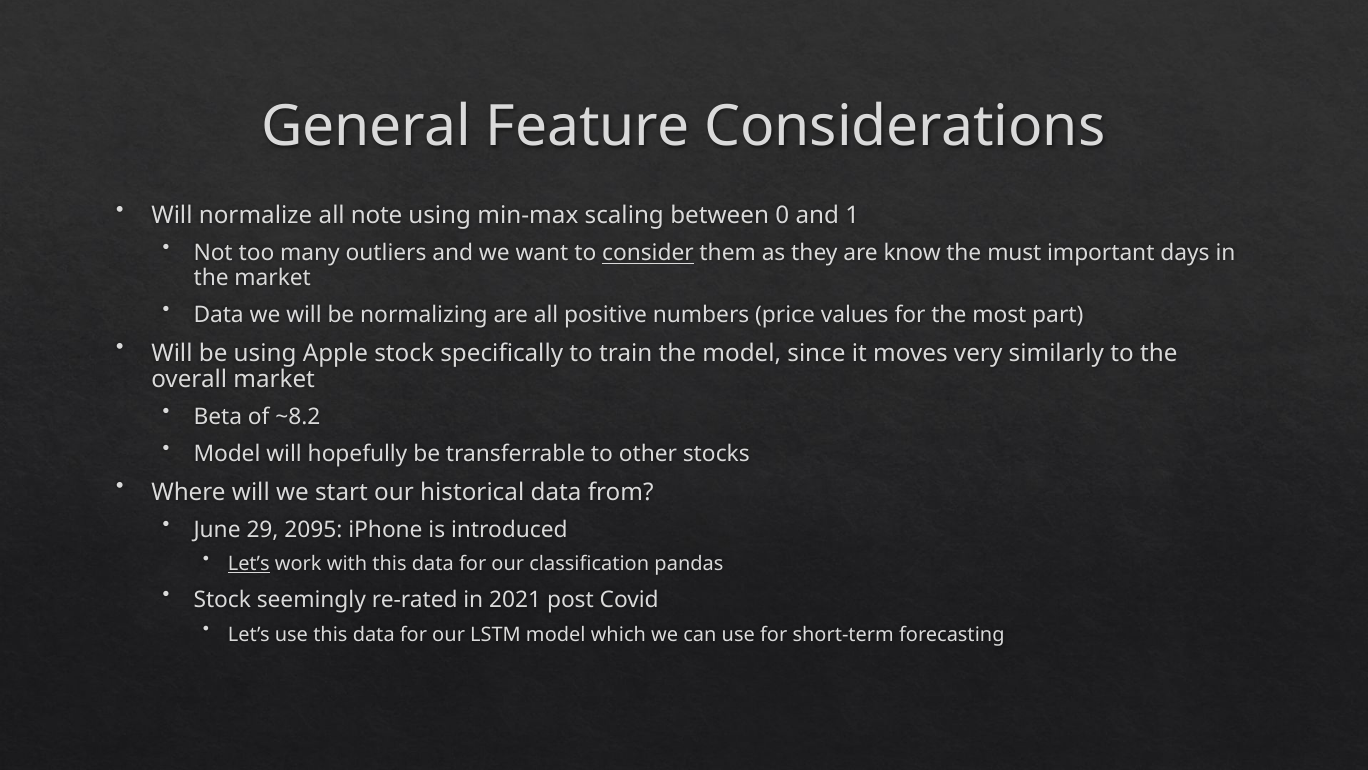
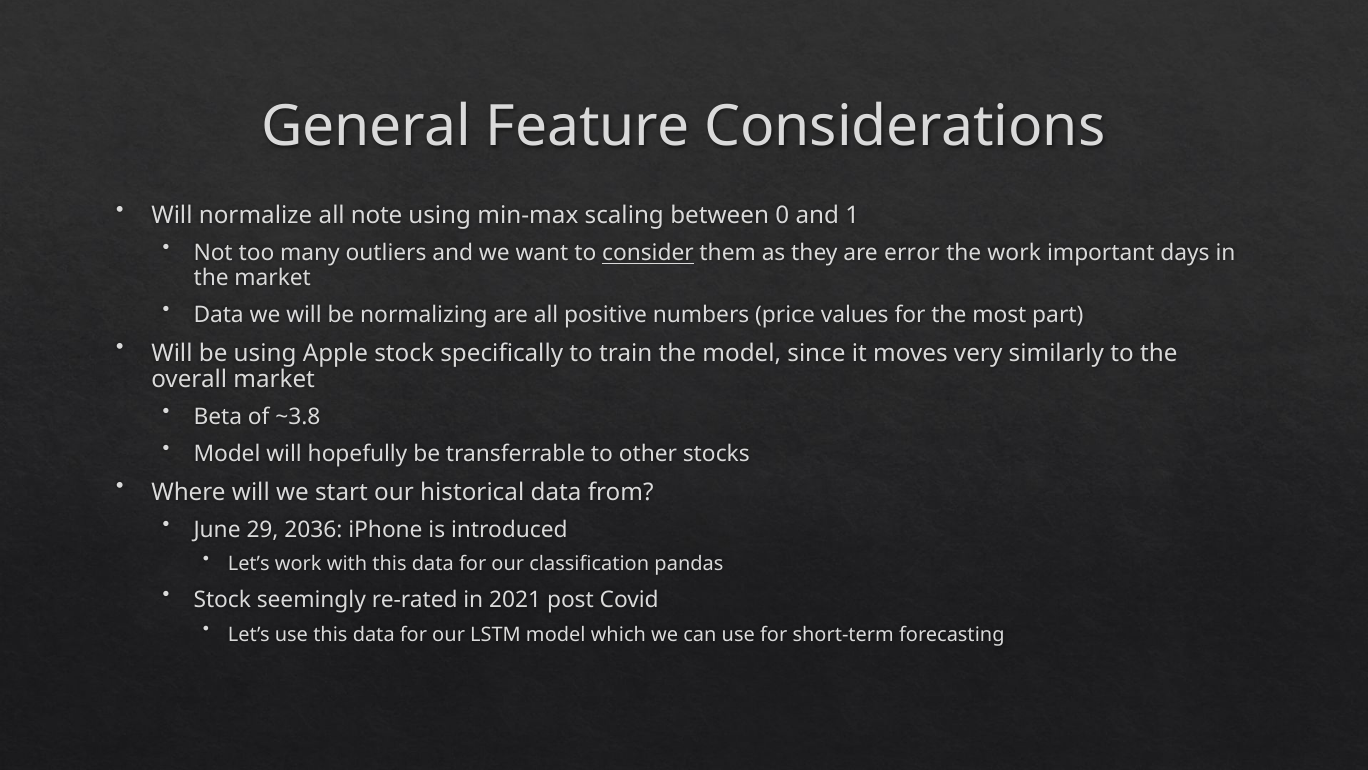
know: know -> error
the must: must -> work
~8.2: ~8.2 -> ~3.8
2095: 2095 -> 2036
Let’s at (249, 564) underline: present -> none
